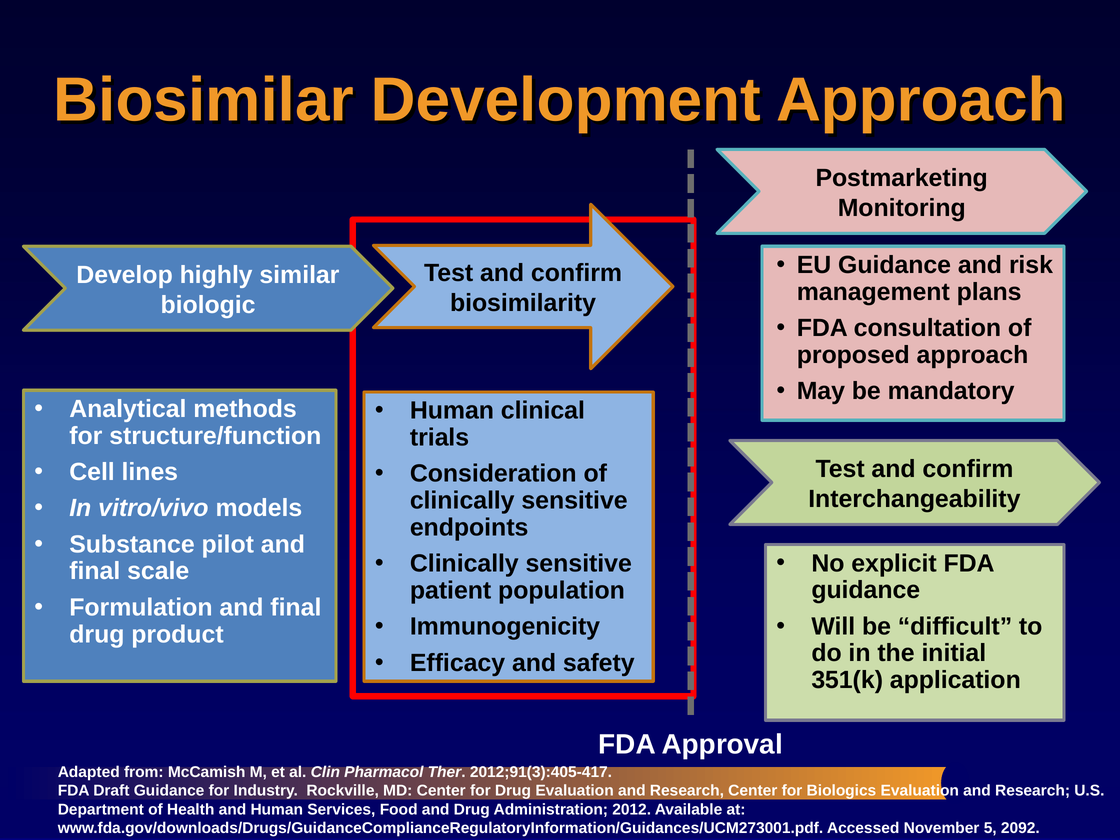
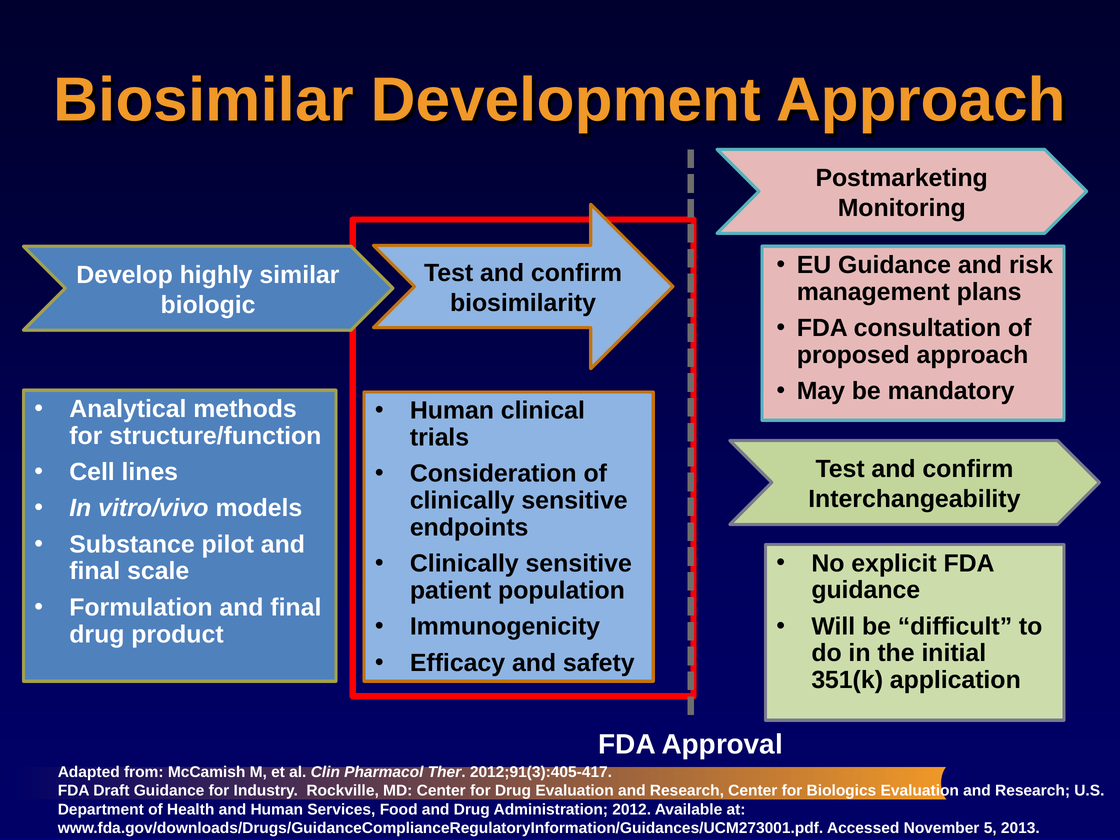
2092: 2092 -> 2013
